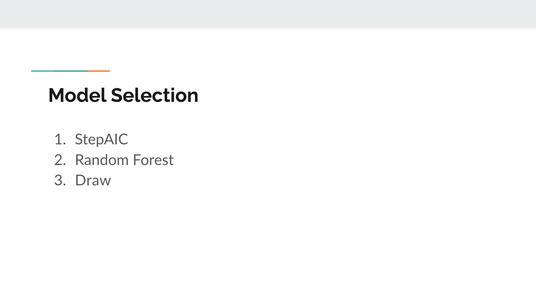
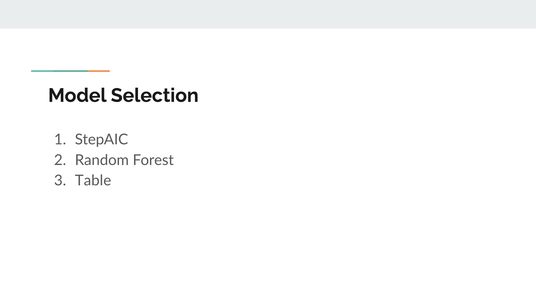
Draw: Draw -> Table
